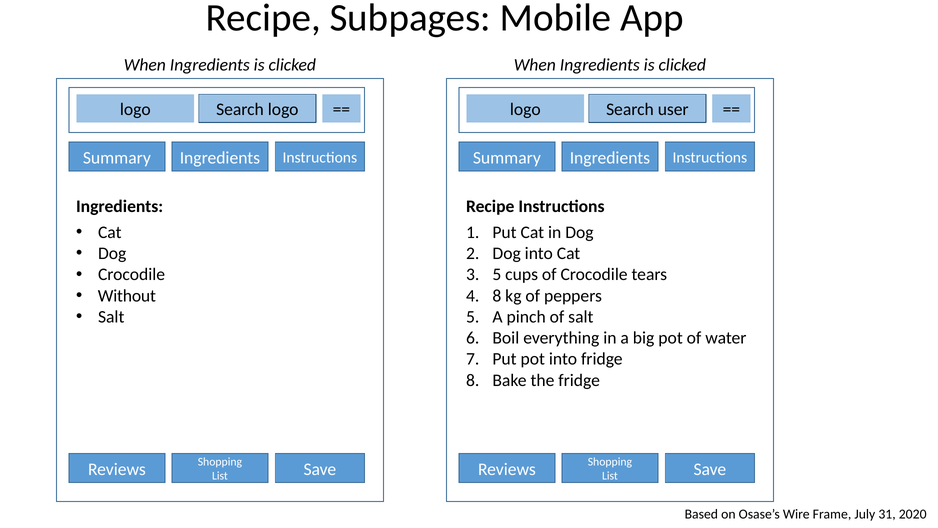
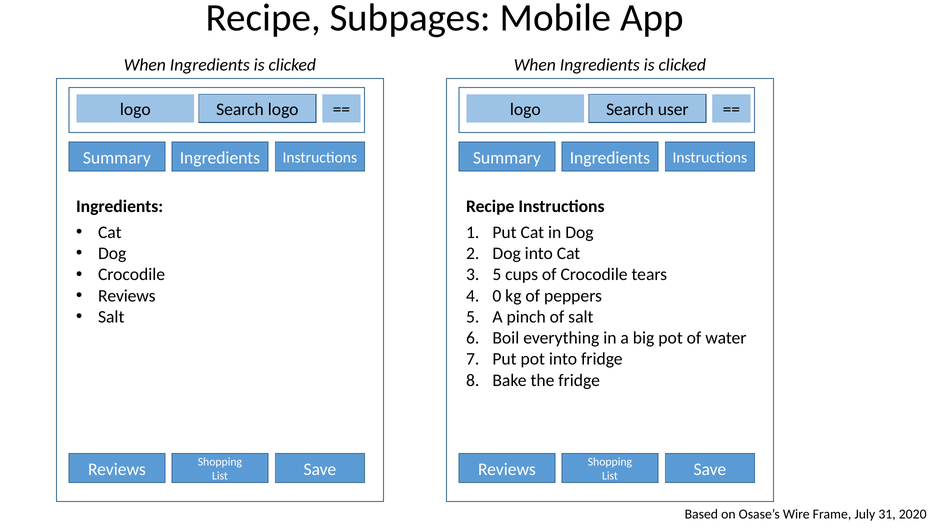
Without at (127, 296): Without -> Reviews
8 at (497, 296): 8 -> 0
